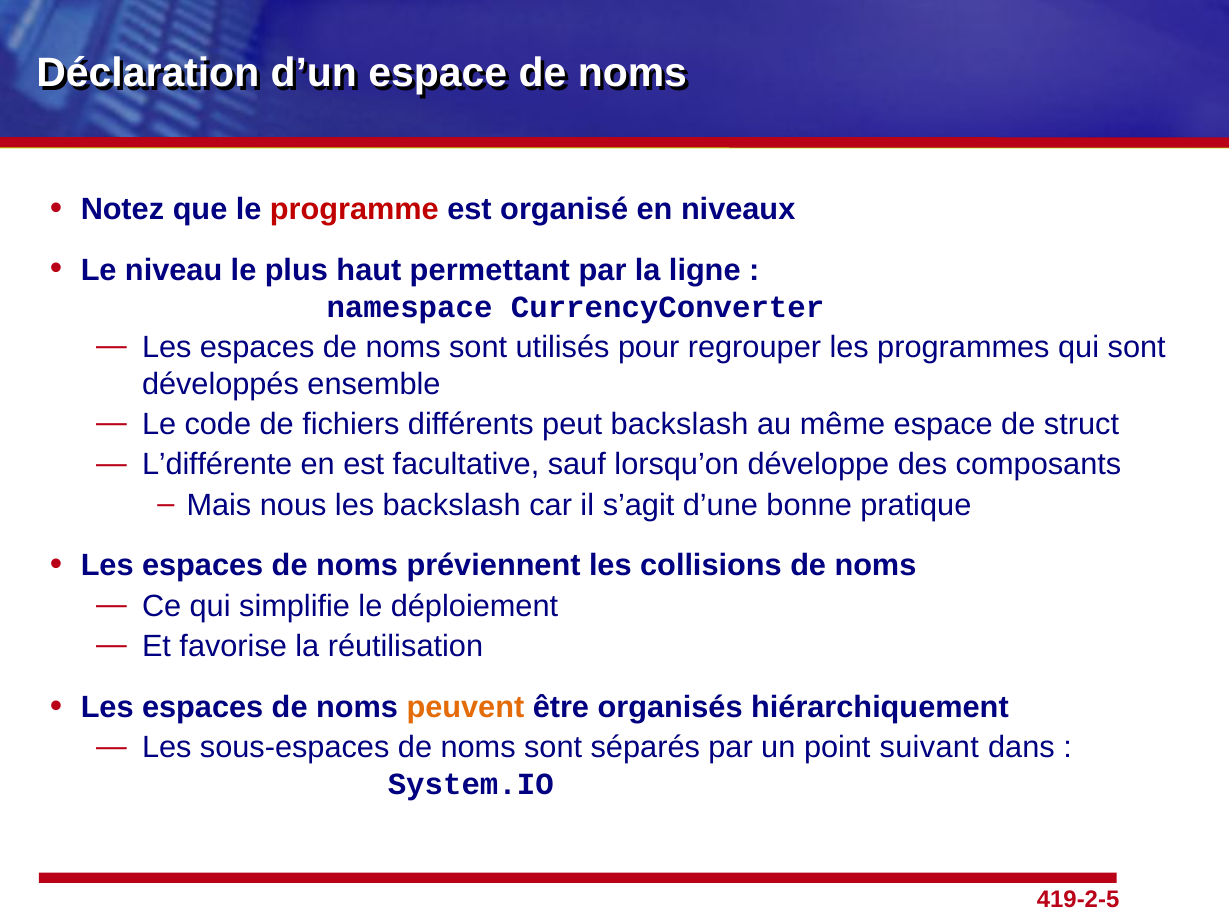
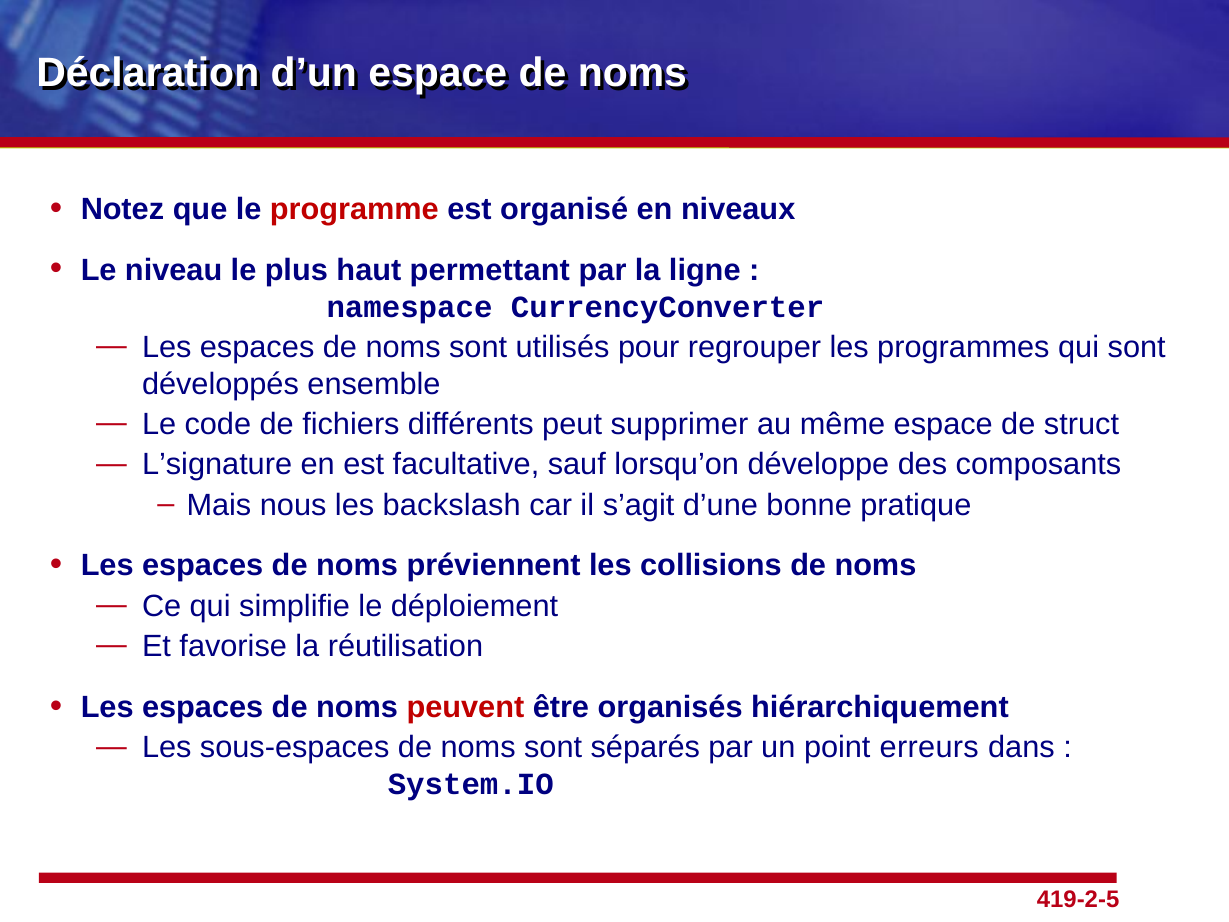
peut backslash: backslash -> supprimer
L’différente: L’différente -> L’signature
peuvent colour: orange -> red
suivant: suivant -> erreurs
